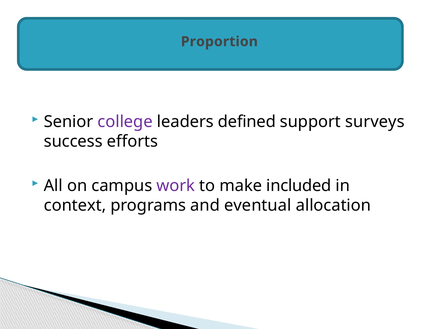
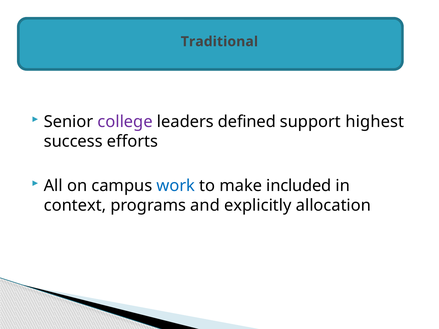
Proportion: Proportion -> Traditional
surveys: surveys -> highest
work colour: purple -> blue
eventual: eventual -> explicitly
